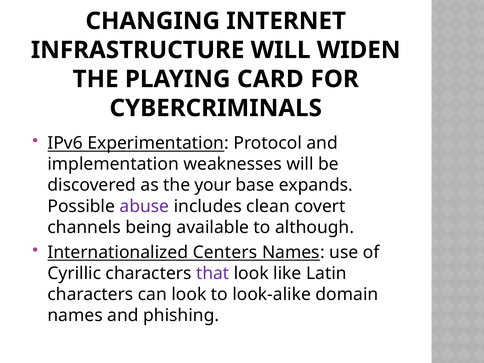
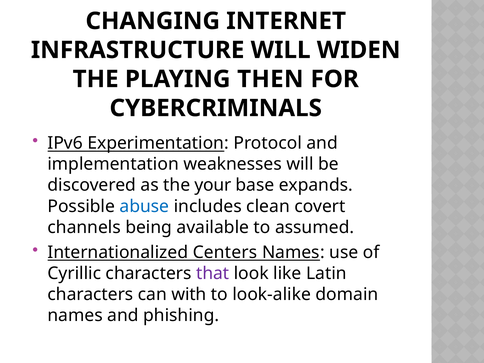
CARD: CARD -> THEN
abuse colour: purple -> blue
although: although -> assumed
can look: look -> with
